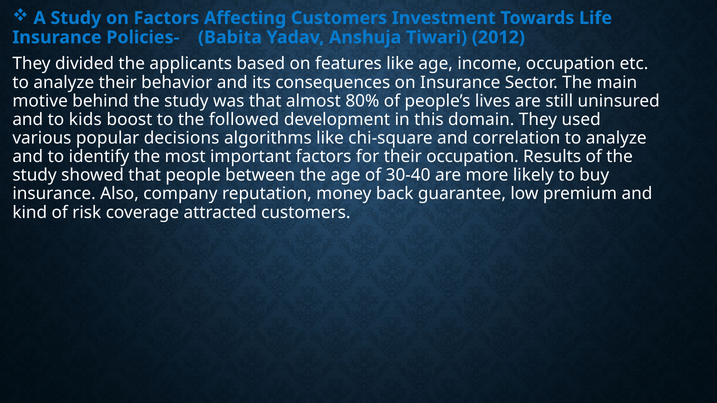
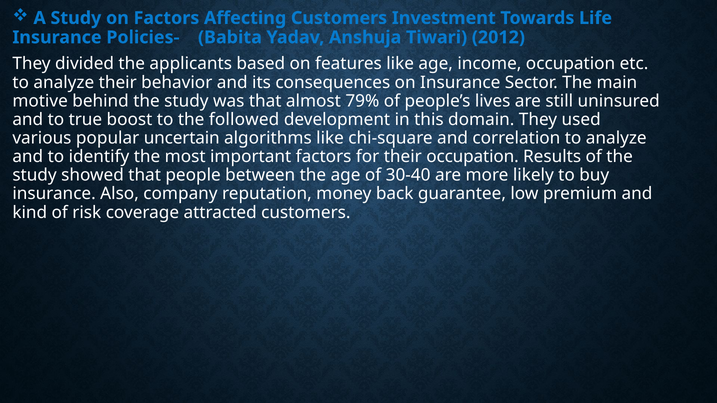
80%: 80% -> 79%
kids: kids -> true
decisions: decisions -> uncertain
